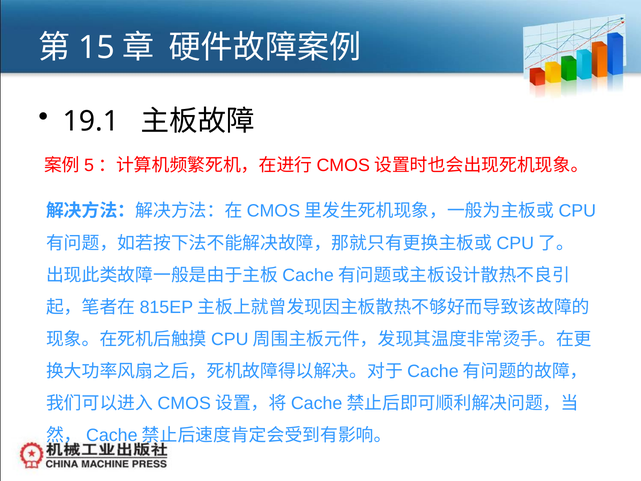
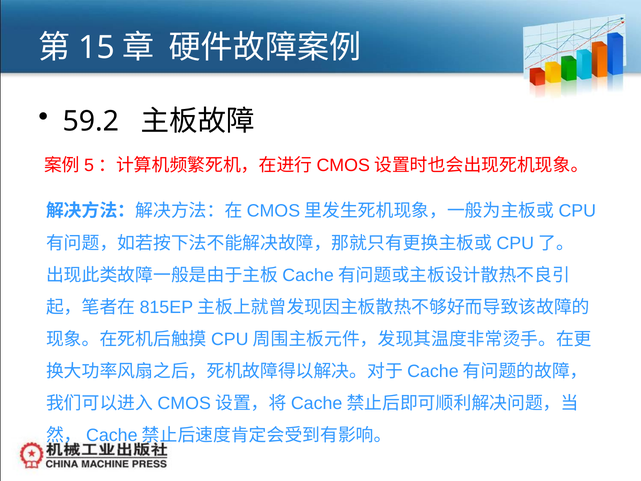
19.1: 19.1 -> 59.2
